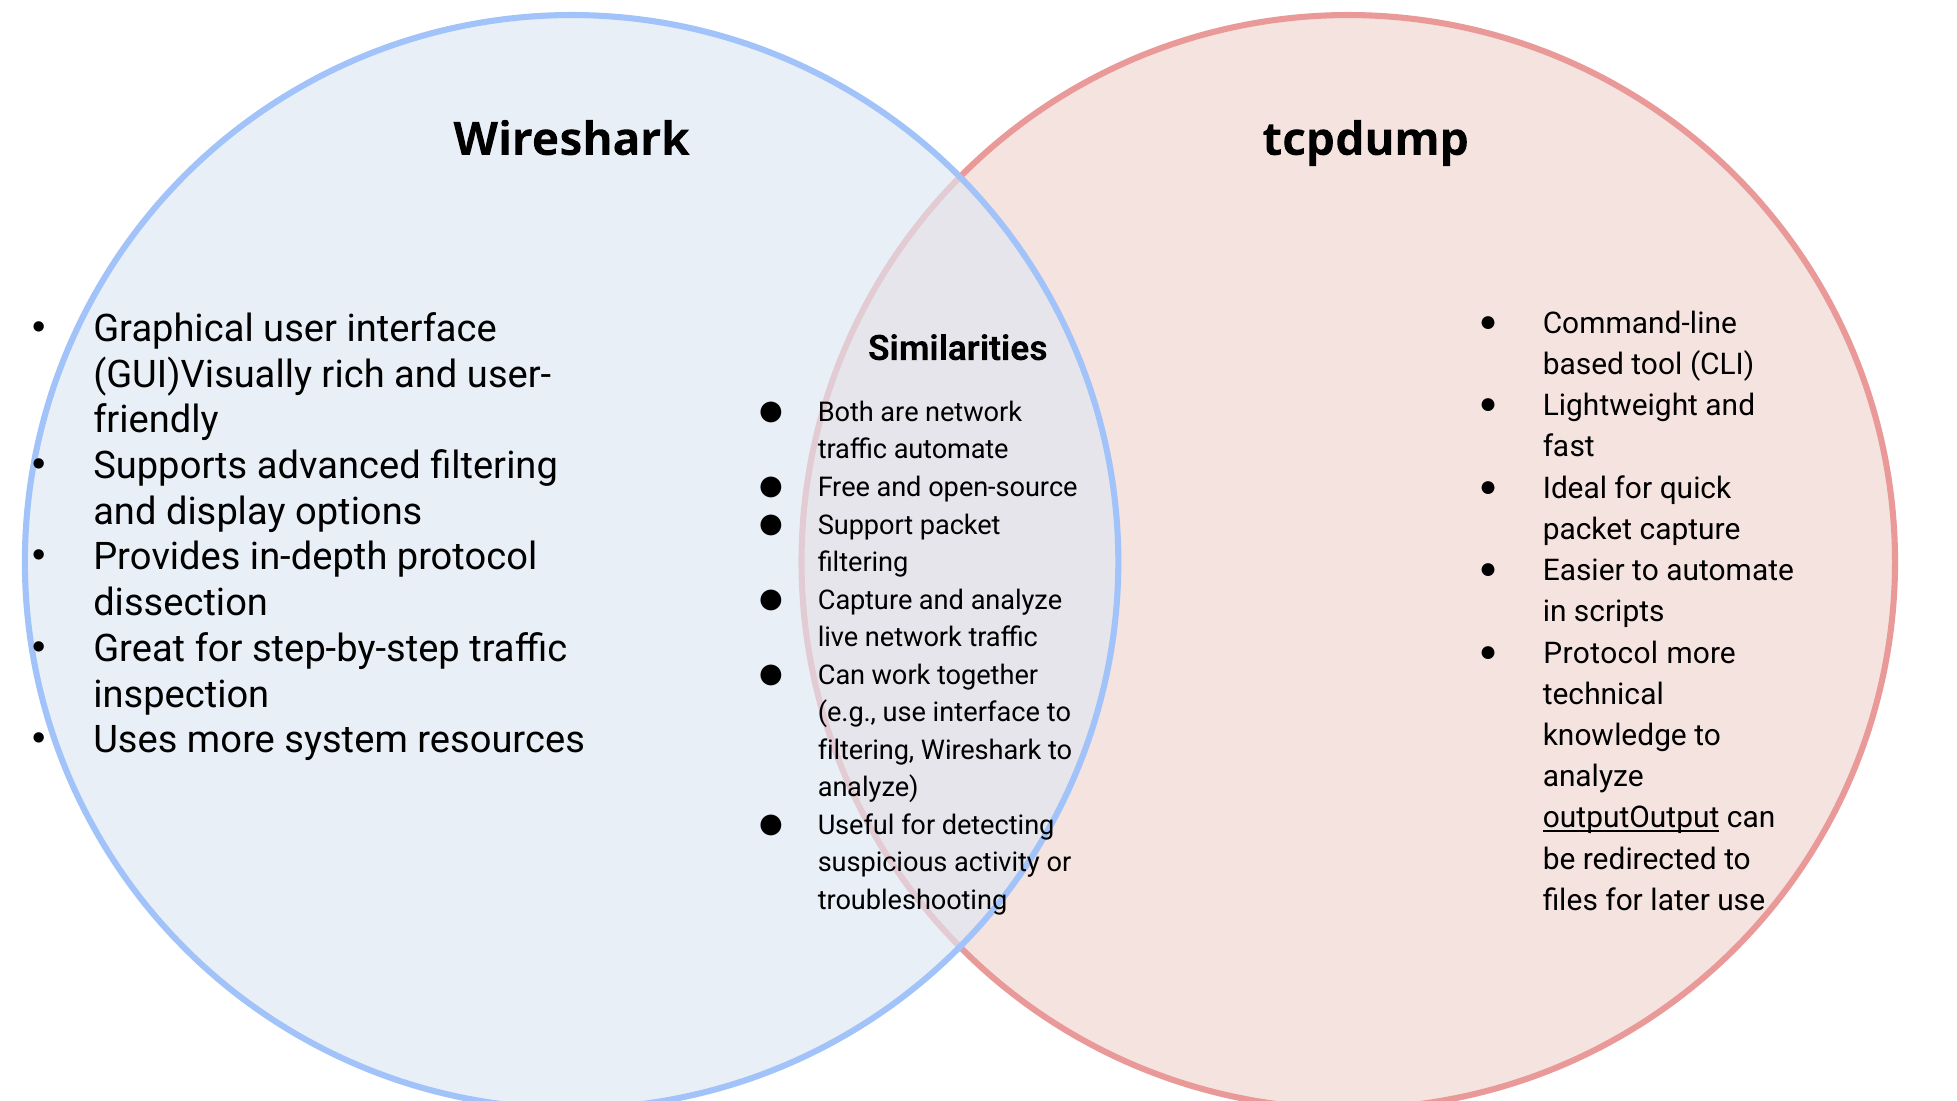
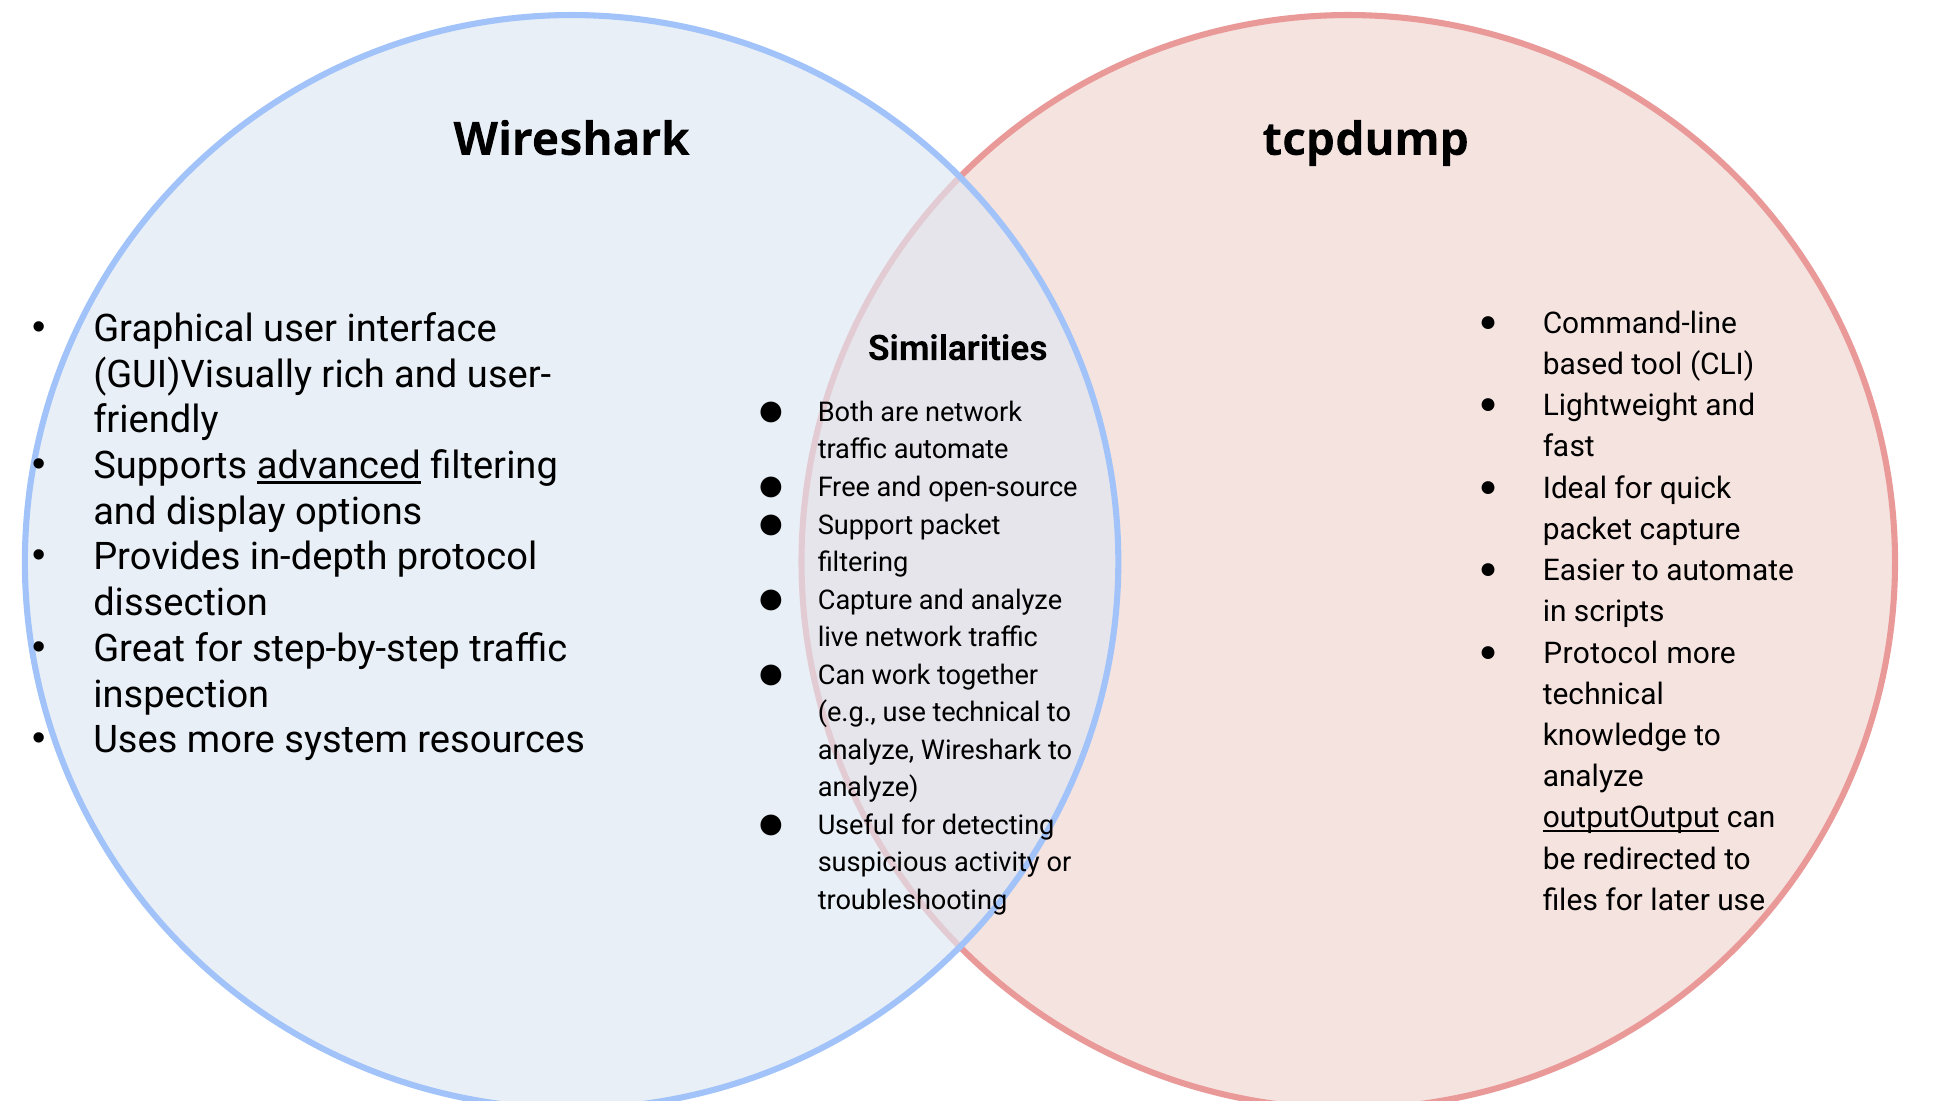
advanced underline: none -> present
use interface: interface -> technical
filtering at (866, 750): filtering -> analyze
